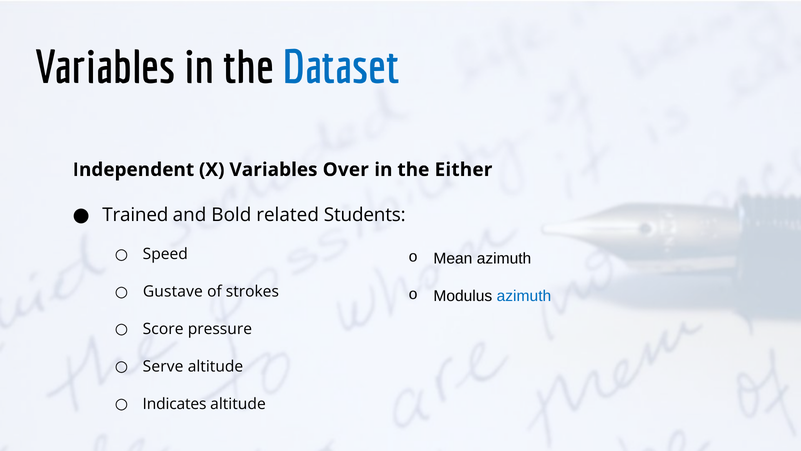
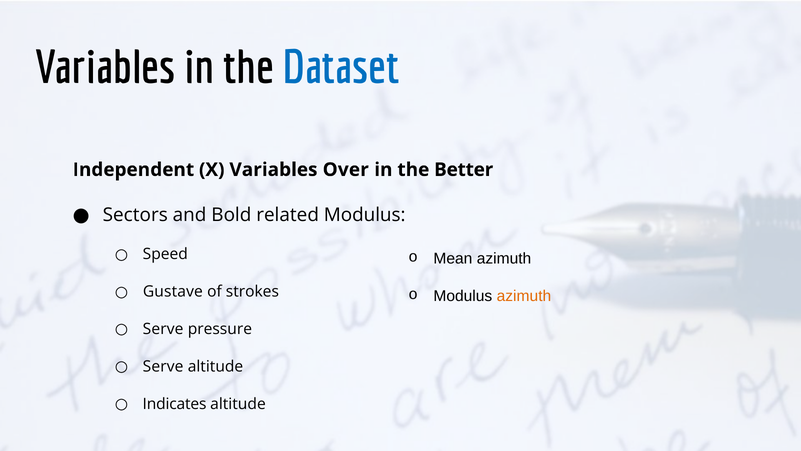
Either: Either -> Better
Trained: Trained -> Sectors
related Students: Students -> Modulus
azimuth at (524, 296) colour: blue -> orange
Score at (163, 329): Score -> Serve
